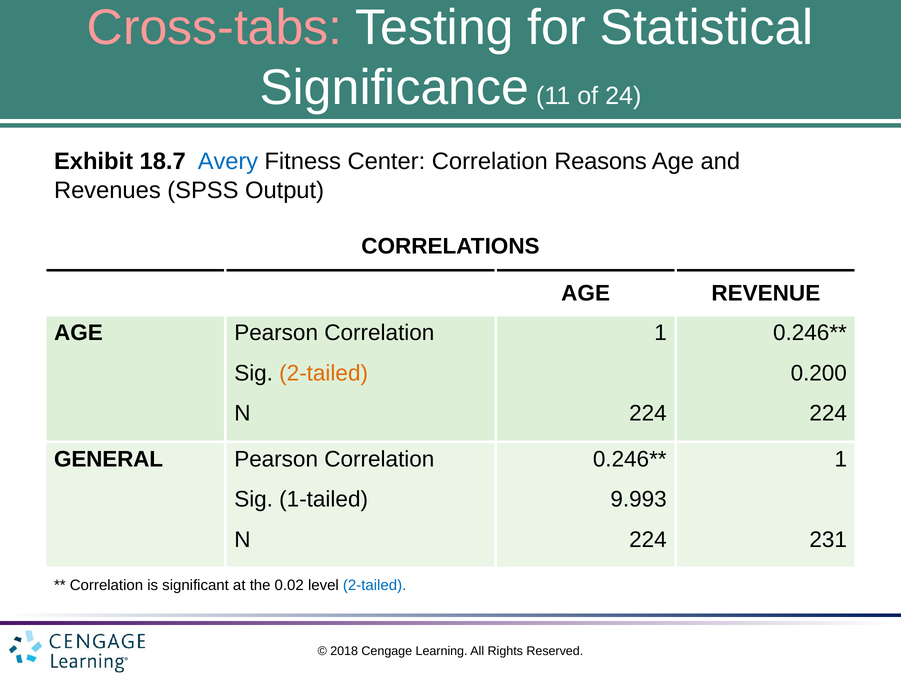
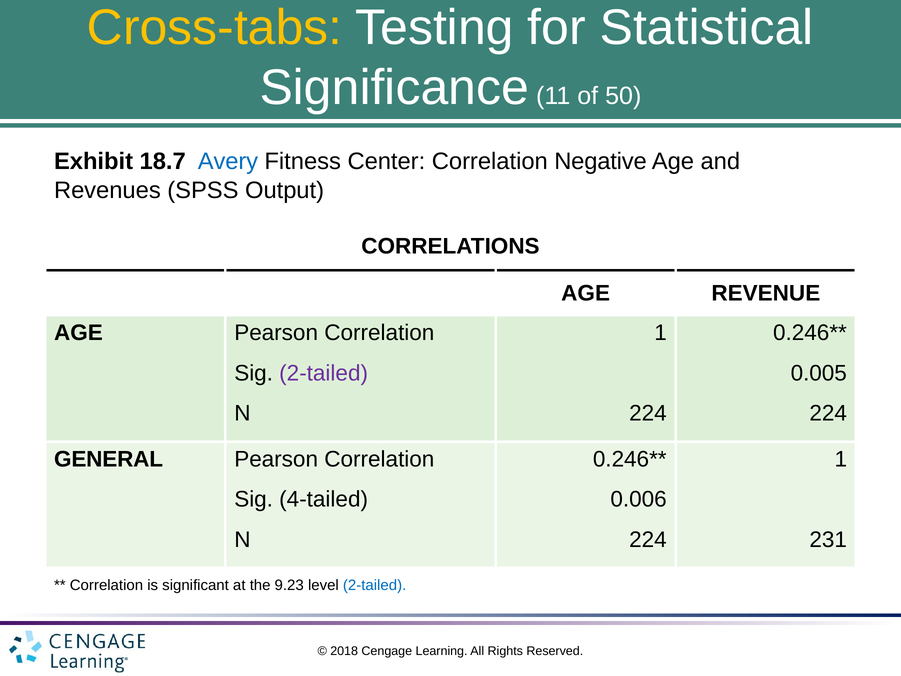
Cross-tabs colour: pink -> yellow
24: 24 -> 50
Reasons: Reasons -> Negative
2-tailed at (324, 373) colour: orange -> purple
0.200: 0.200 -> 0.005
1-tailed: 1-tailed -> 4-tailed
9.993: 9.993 -> 0.006
0.02: 0.02 -> 9.23
